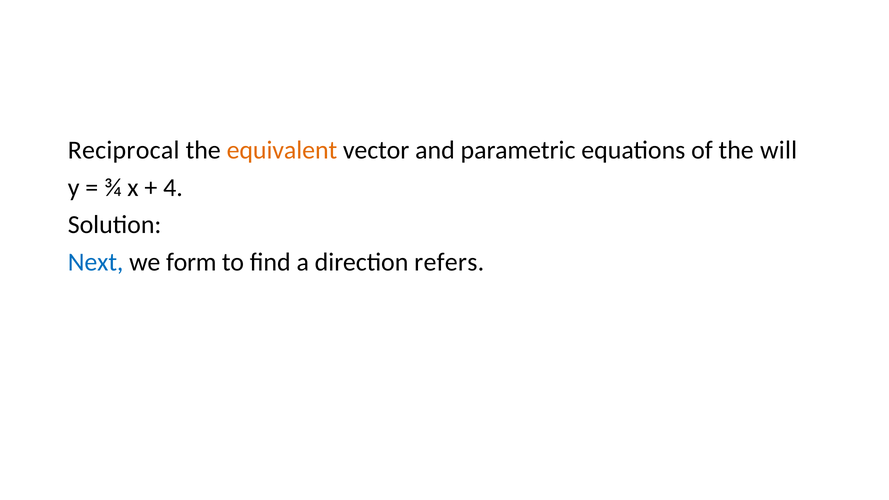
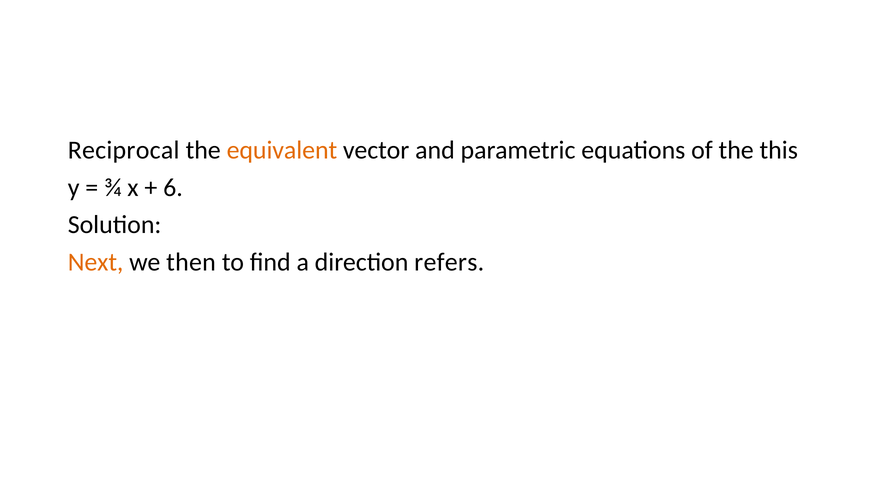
will: will -> this
4: 4 -> 6
Next colour: blue -> orange
form: form -> then
